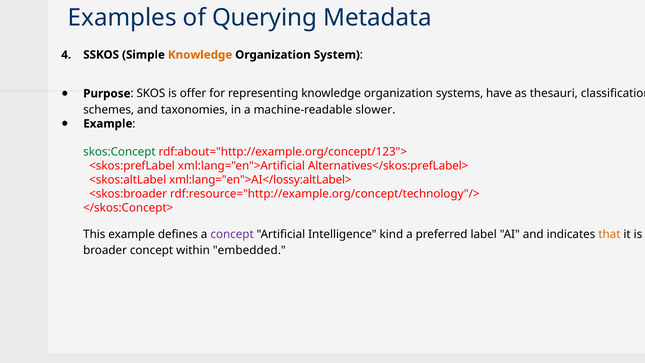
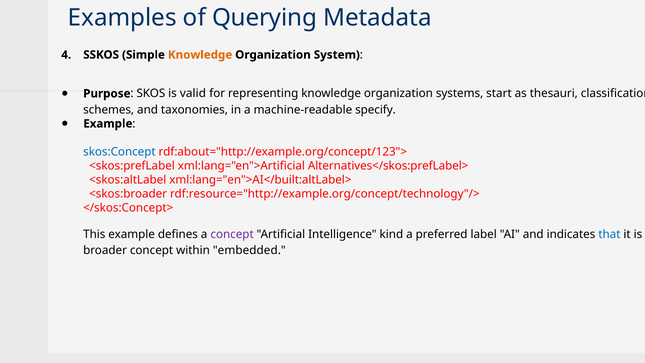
offer: offer -> valid
have: have -> start
slower: slower -> specify
skos:Concept colour: green -> blue
xml:lang="en">AI</lossy:altLabel>: xml:lang="en">AI</lossy:altLabel> -> xml:lang="en">AI</built:altLabel>
that colour: orange -> blue
